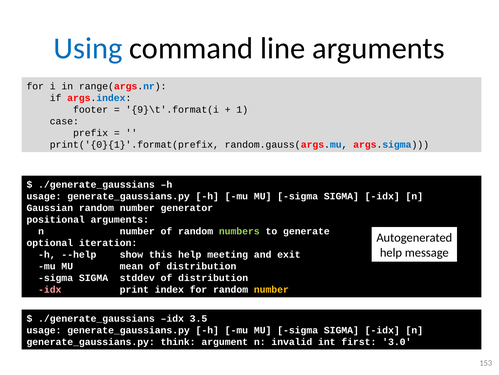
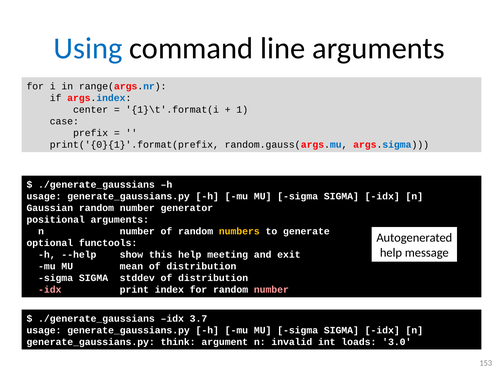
footer: footer -> center
9}\t'.format(i: 9}\t'.format(i -> 1}\t'.format(i
numbers colour: light green -> yellow
iteration: iteration -> functools
number at (271, 289) colour: yellow -> pink
3.5: 3.5 -> 3.7
first: first -> loads
